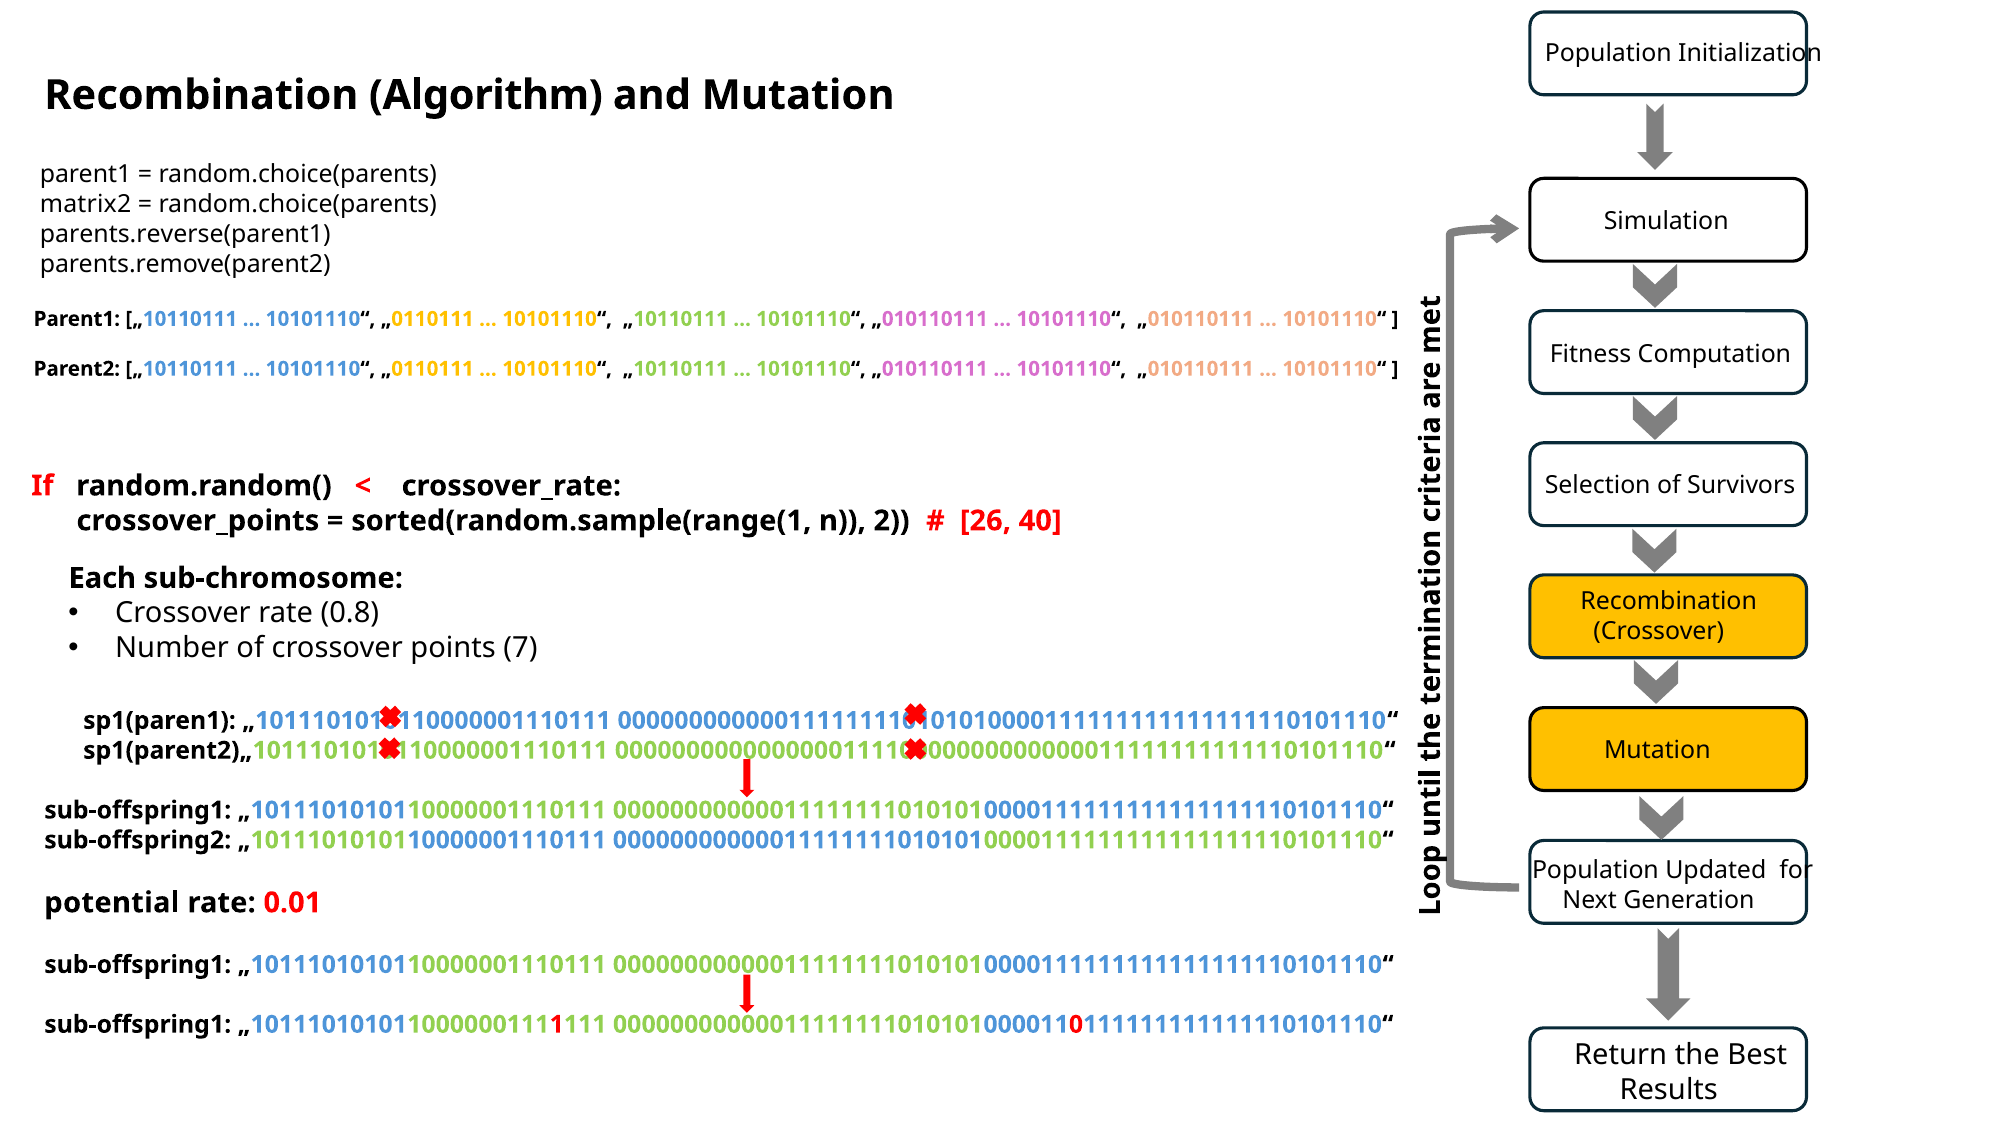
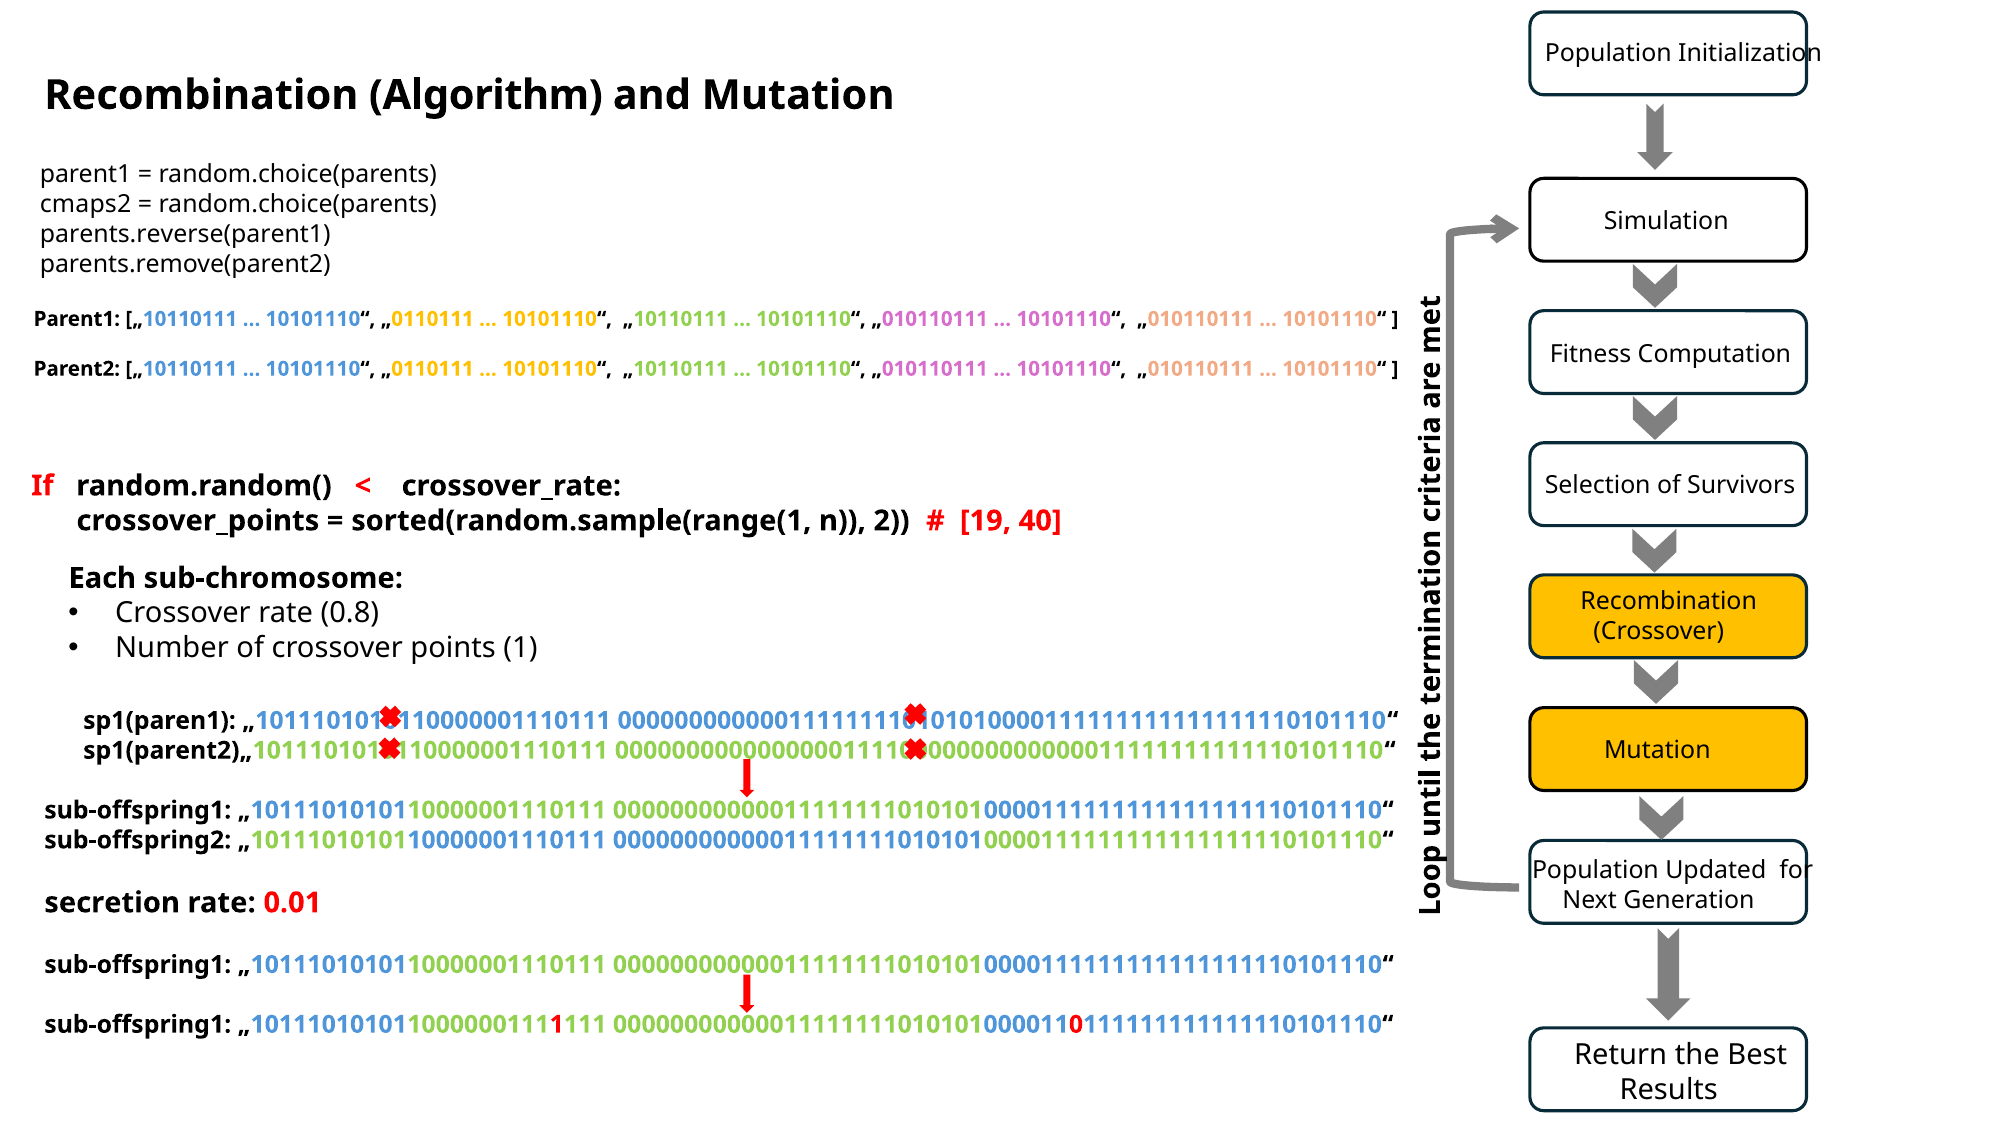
matrix2: matrix2 -> cmaps2
26: 26 -> 19
7: 7 -> 1
potential: potential -> secretion
